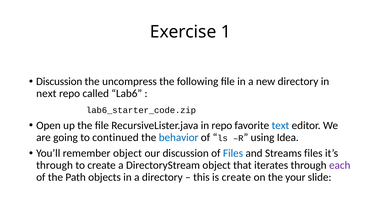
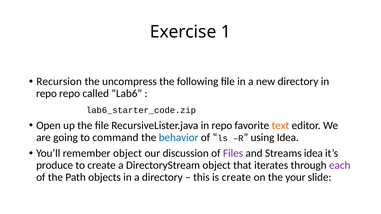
Discussion at (59, 82): Discussion -> Recursion
next at (46, 94): next -> repo
text colour: blue -> orange
continued: continued -> command
Files at (233, 153) colour: blue -> purple
Streams files: files -> idea
through at (55, 165): through -> produce
